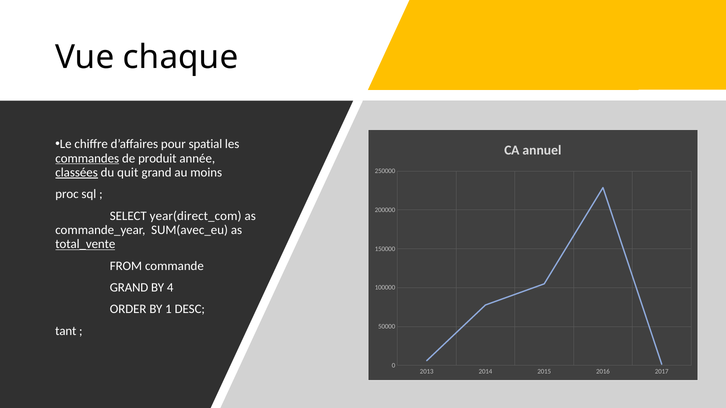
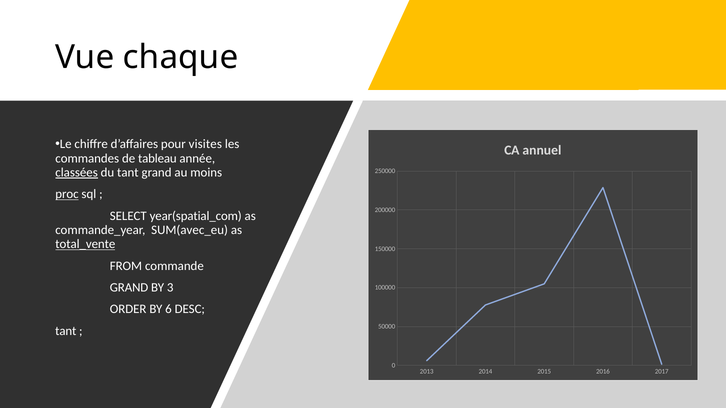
spatial: spatial -> visites
commandes underline: present -> none
produit: produit -> tableau
du quit: quit -> tant
proc underline: none -> present
year(direct_com: year(direct_com -> year(spatial_com
4: 4 -> 3
1: 1 -> 6
